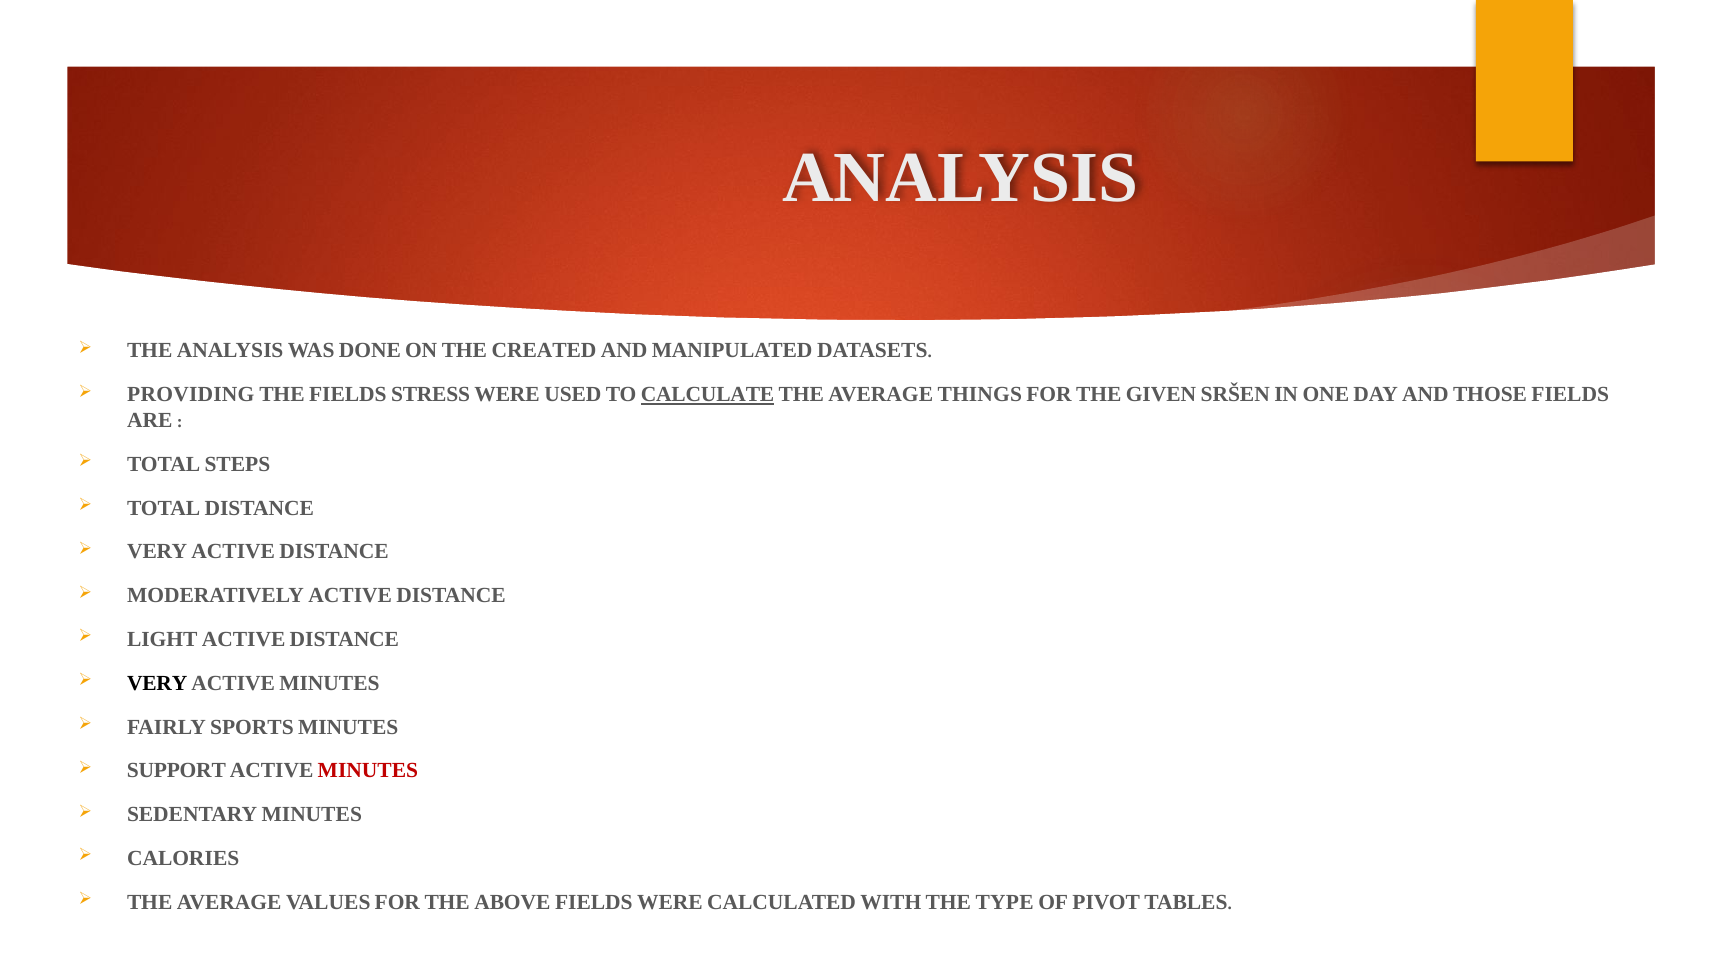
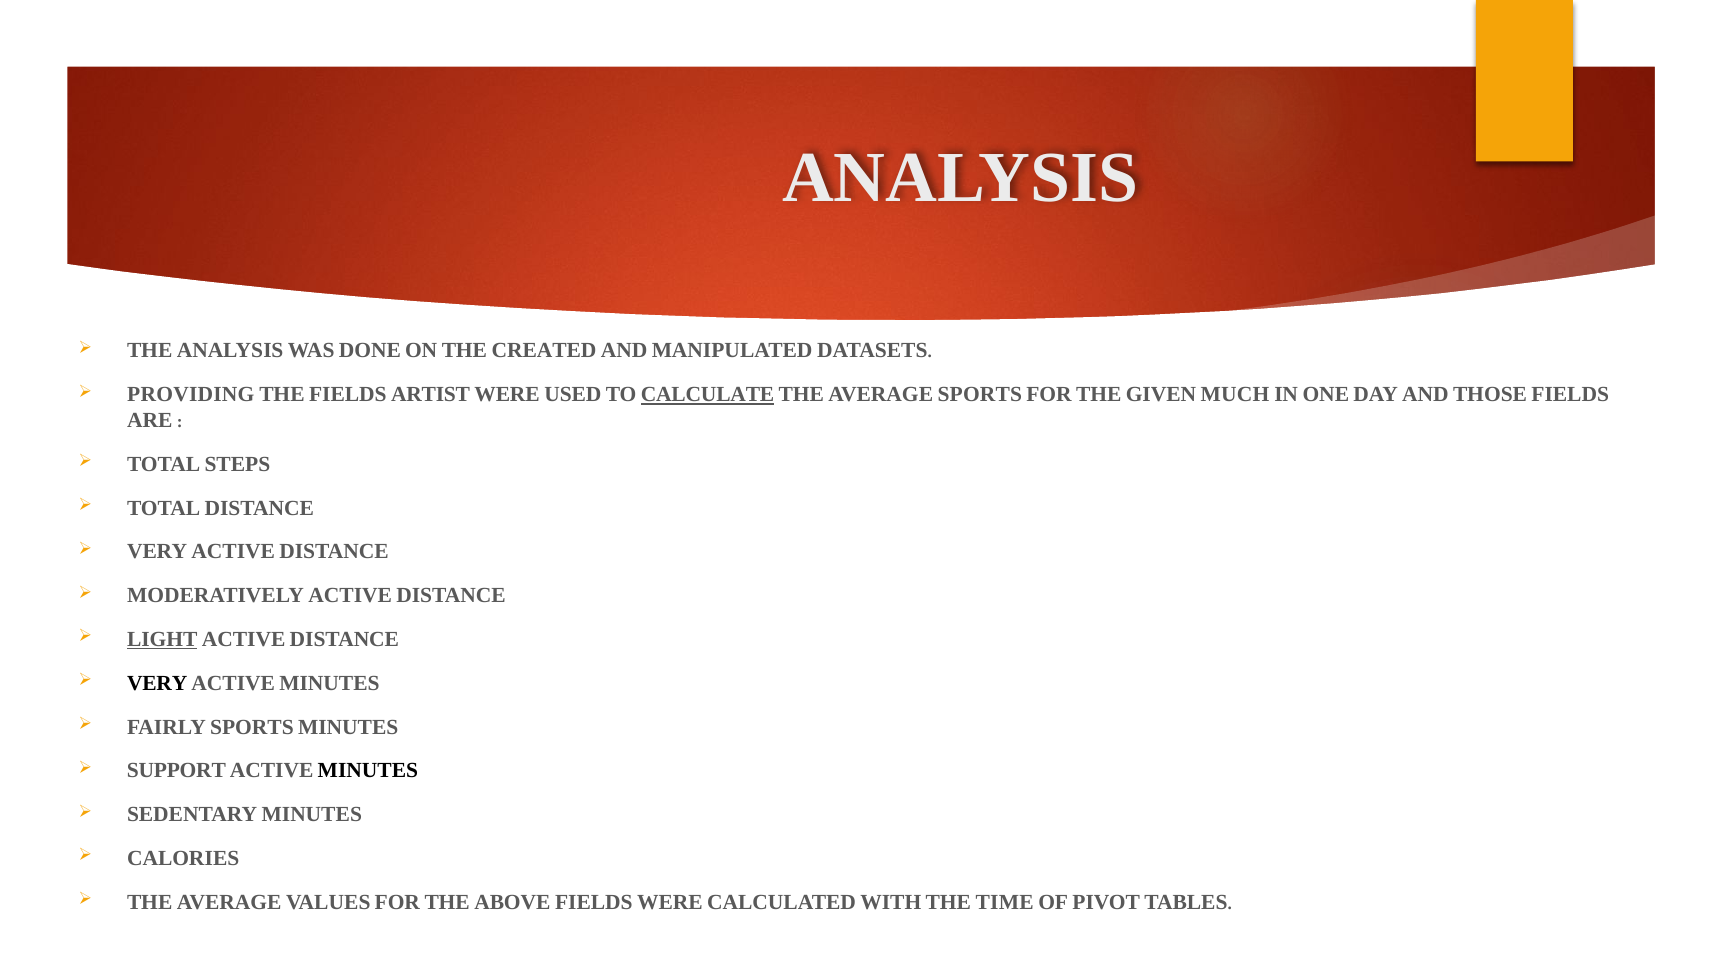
STRESS: STRESS -> ARTIST
AVERAGE THINGS: THINGS -> SPORTS
SRŠEN: SRŠEN -> MUCH
LIGHT underline: none -> present
MINUTES at (368, 771) colour: red -> black
TYPE: TYPE -> TIME
